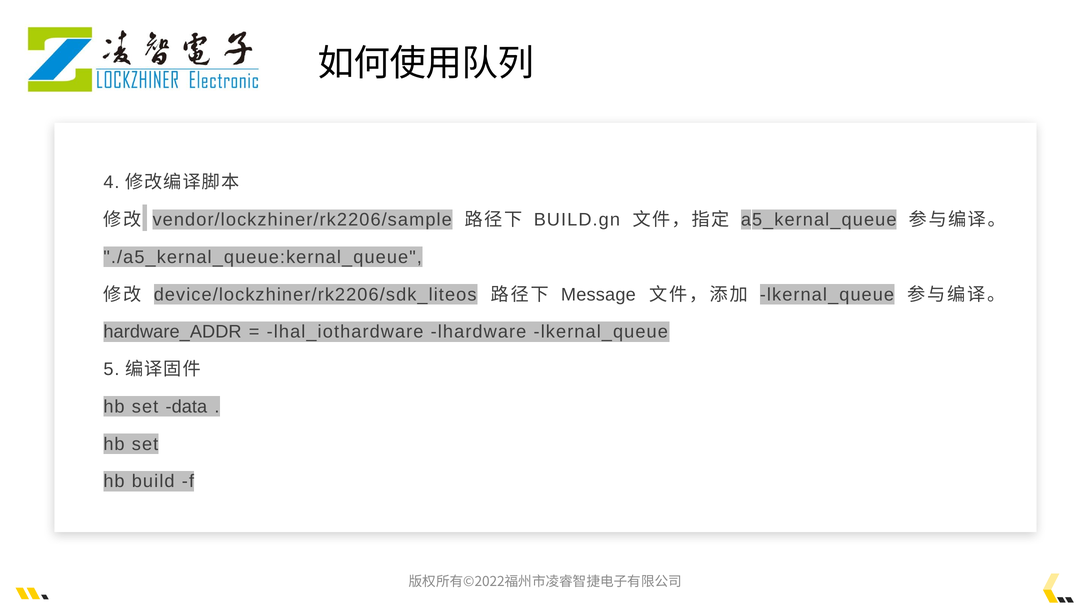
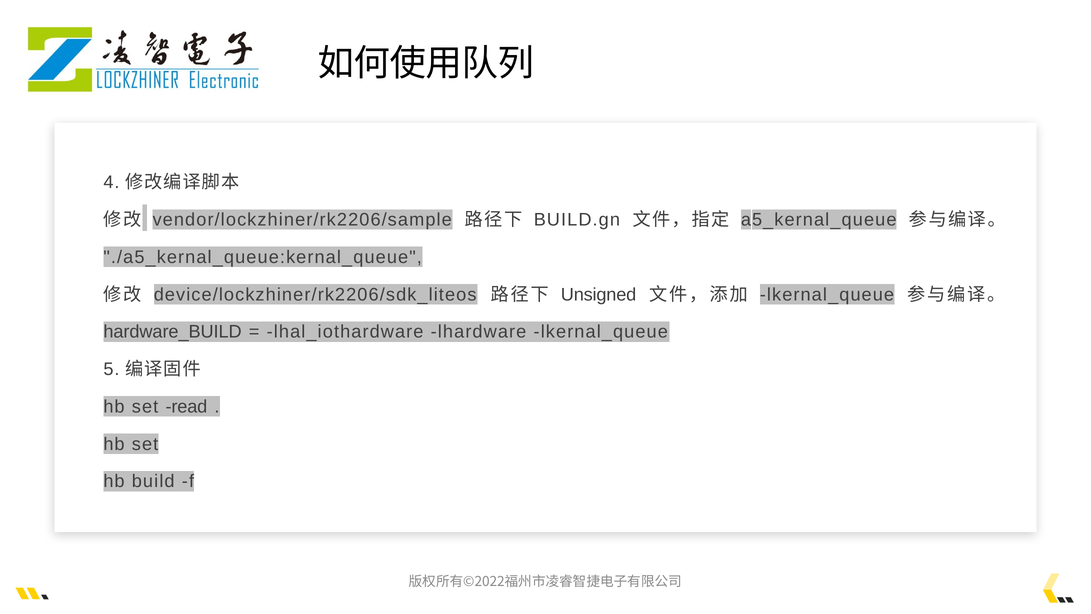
Message: Message -> Unsigned
hardware_ADDR: hardware_ADDR -> hardware_BUILD
data: data -> read
